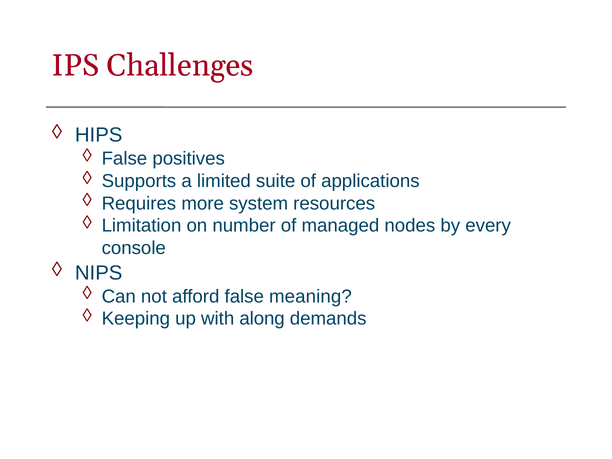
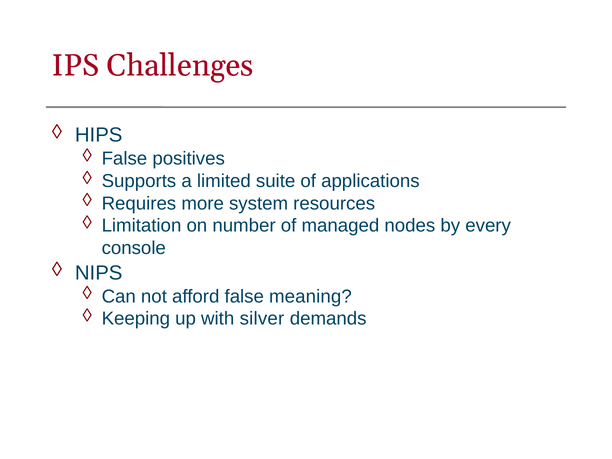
along: along -> silver
